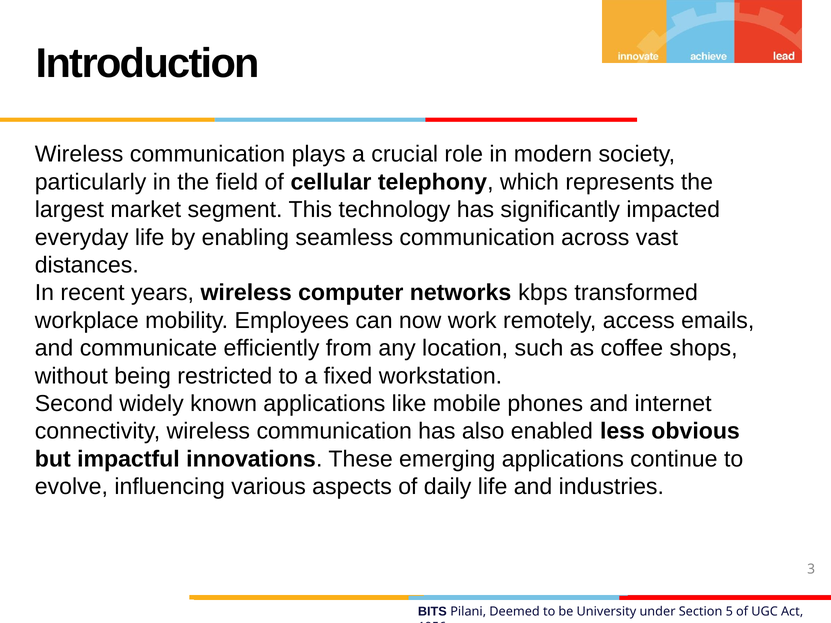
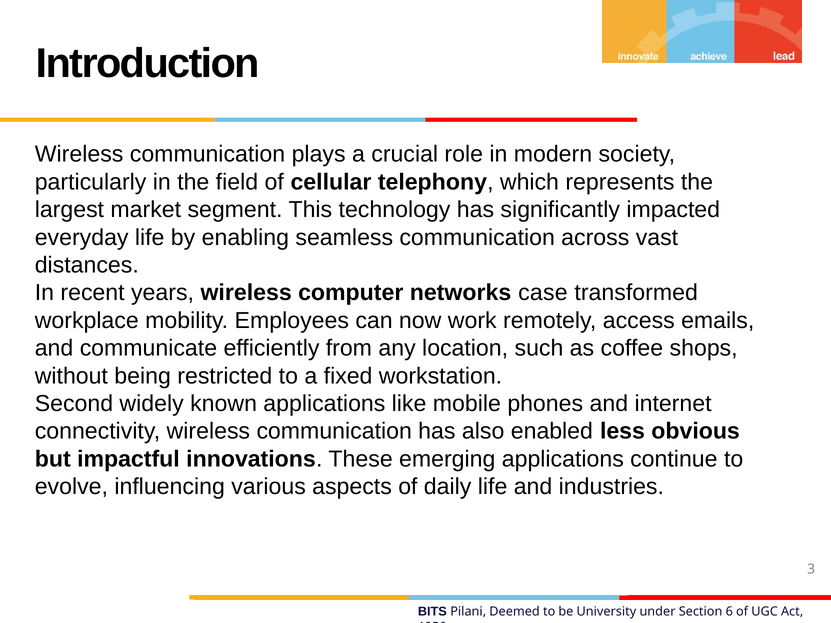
kbps: kbps -> case
5: 5 -> 6
